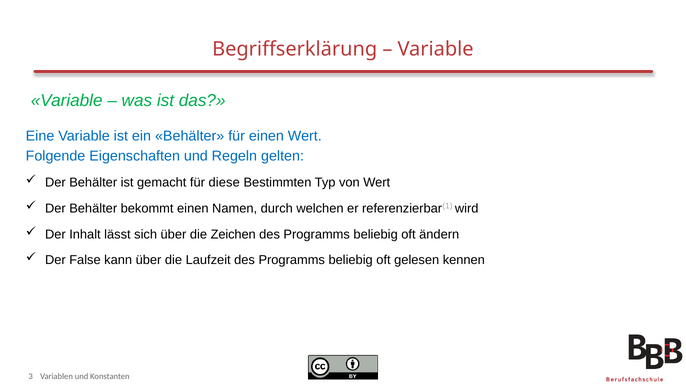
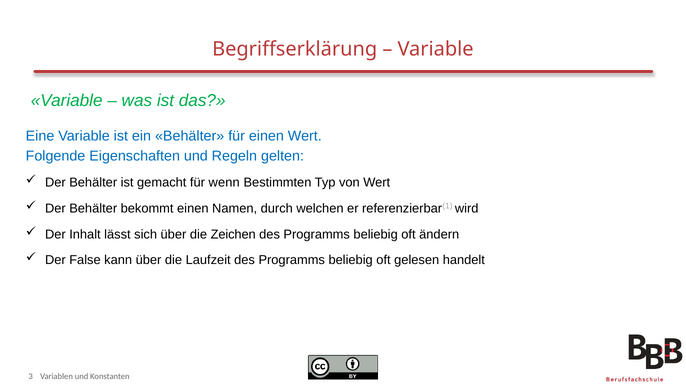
diese: diese -> wenn
kennen: kennen -> handelt
